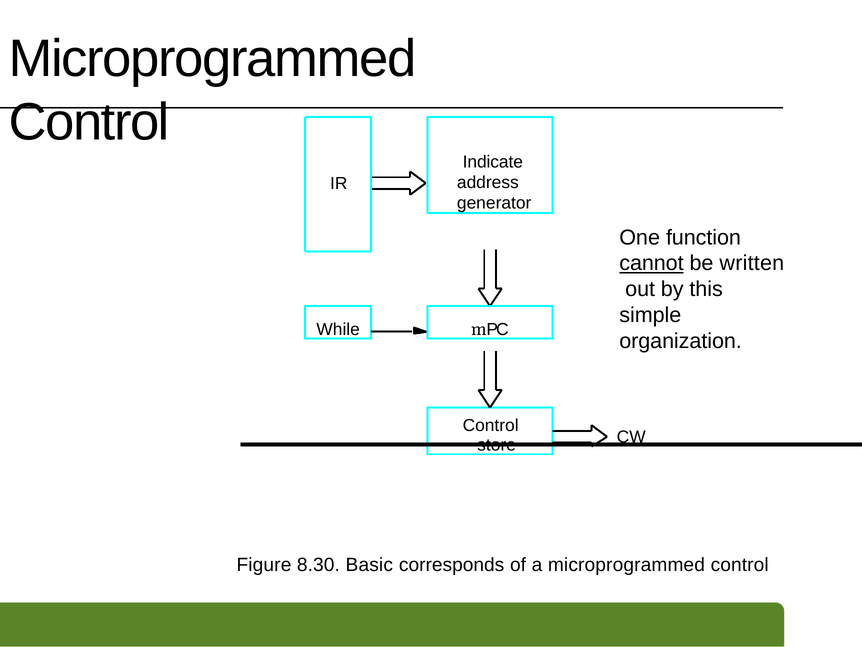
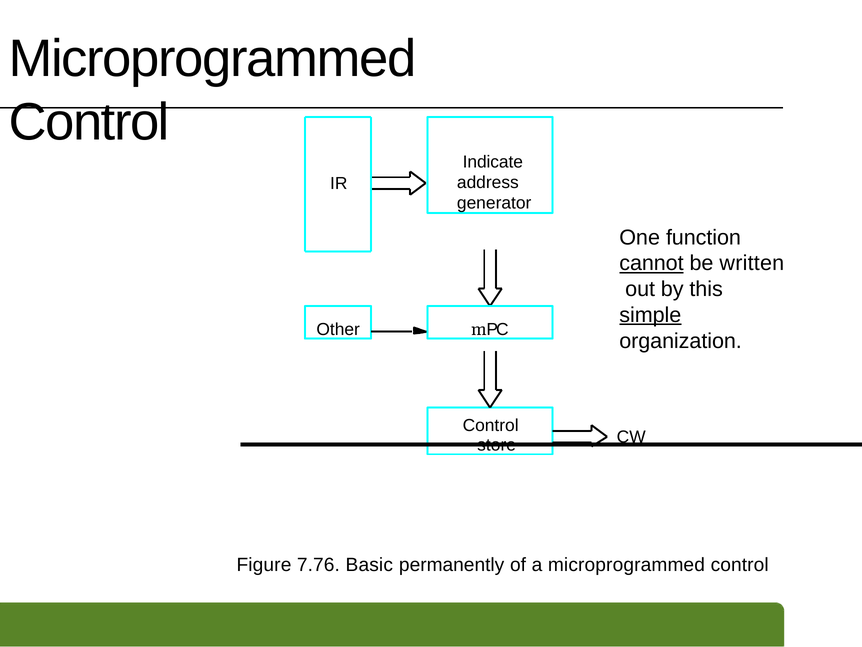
simple underline: none -> present
While: While -> Other
8.30: 8.30 -> 7.76
corresponds: corresponds -> permanently
